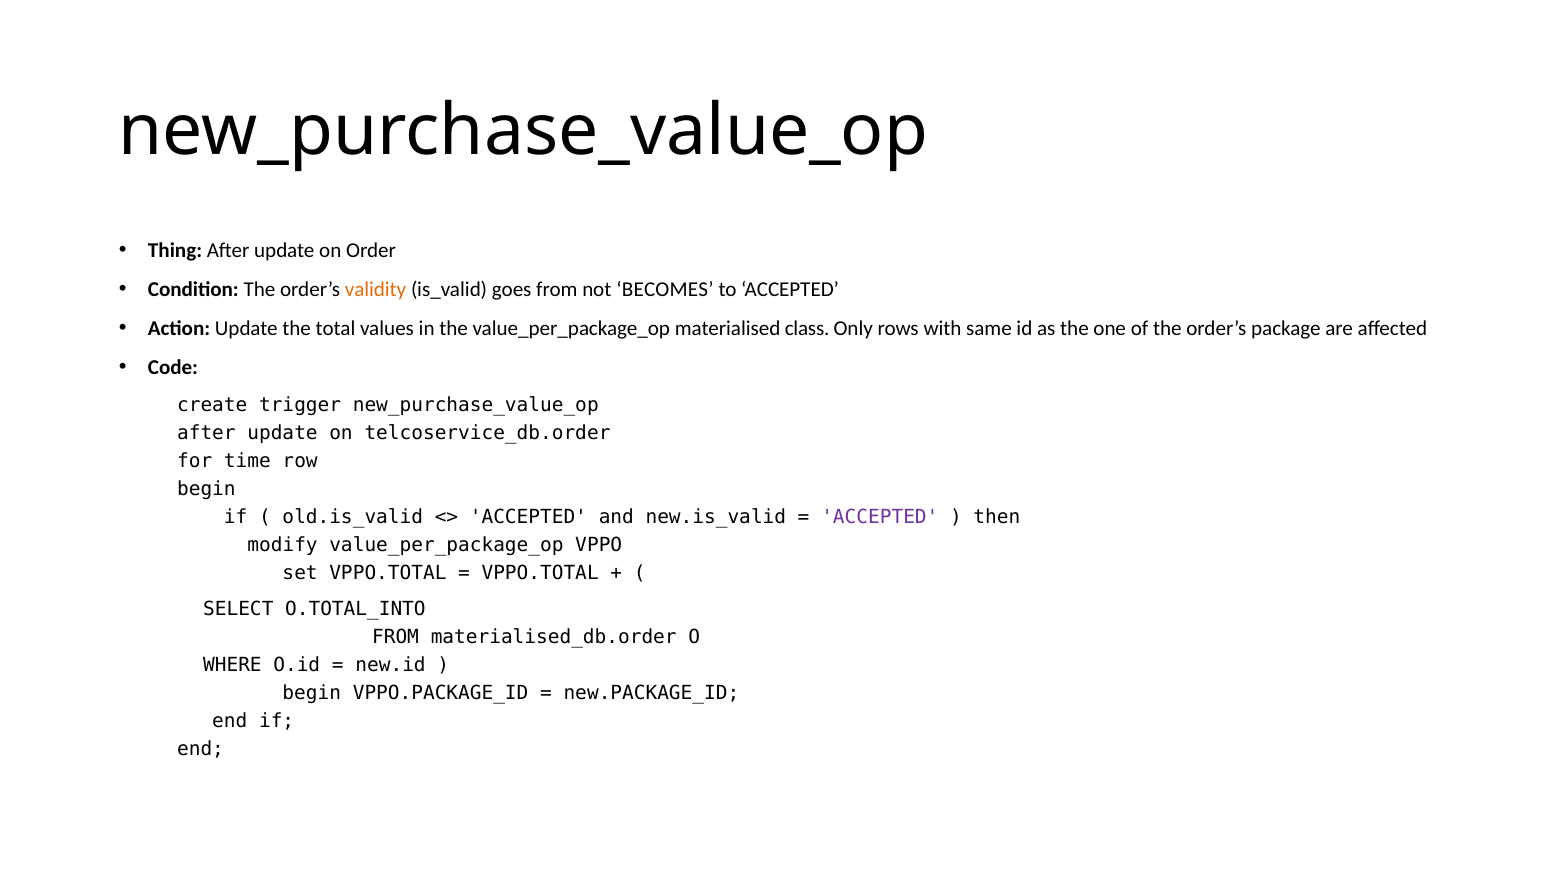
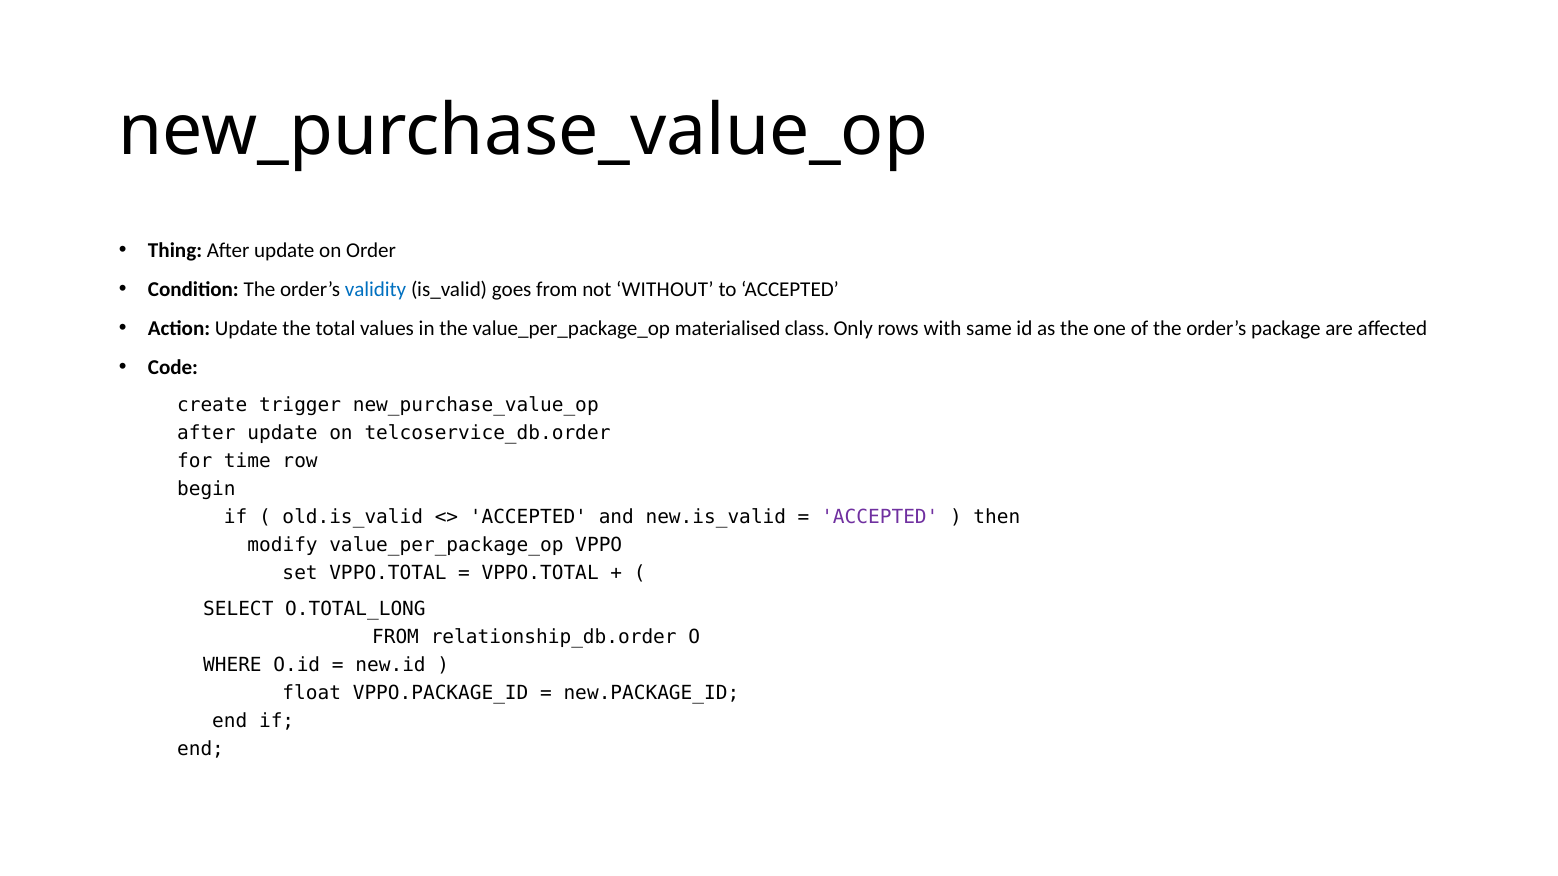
validity colour: orange -> blue
BECOMES: BECOMES -> WITHOUT
O.TOTAL_INTO: O.TOTAL_INTO -> O.TOTAL_LONG
materialised_db.order: materialised_db.order -> relationship_db.order
begin at (312, 693): begin -> float
